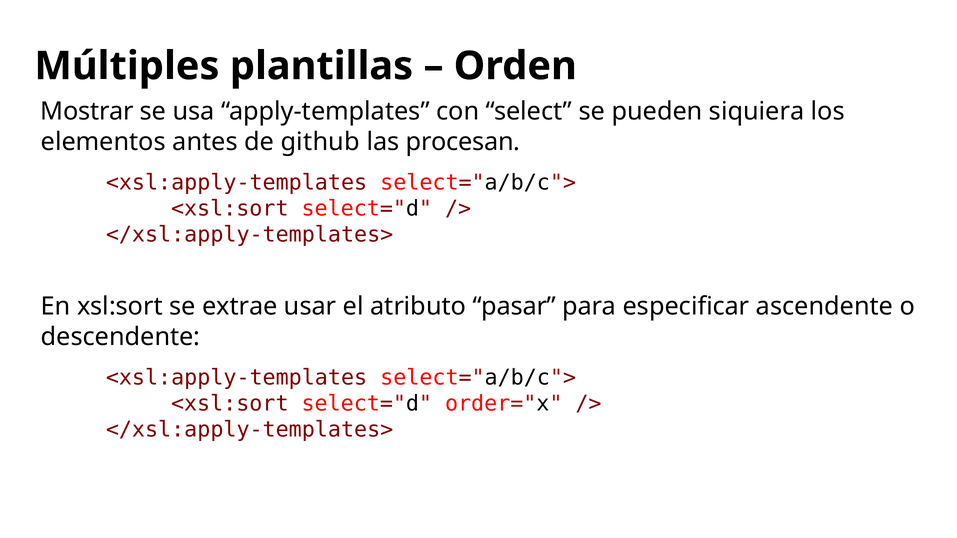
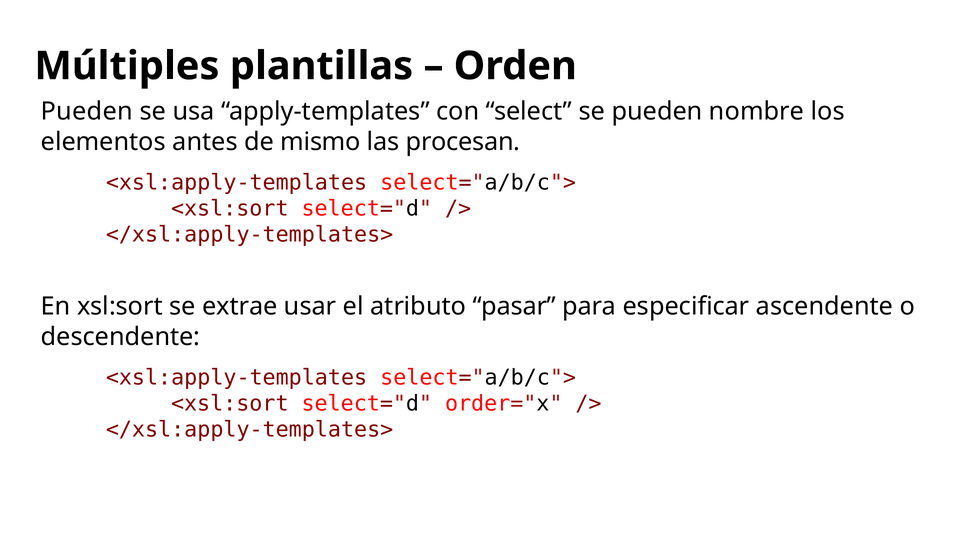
Mostrar at (87, 112): Mostrar -> Pueden
siquiera: siquiera -> nombre
github: github -> mismo
